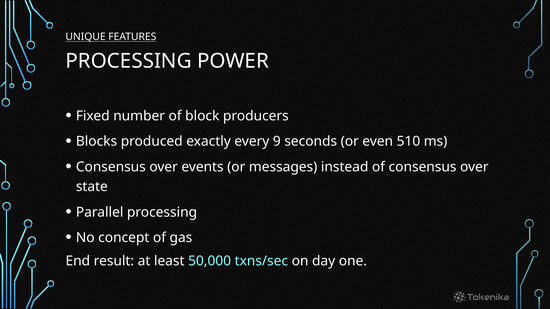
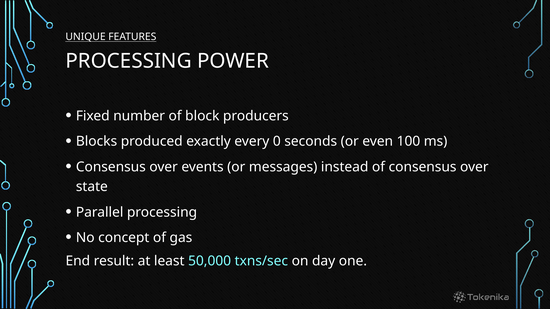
9: 9 -> 0
510: 510 -> 100
